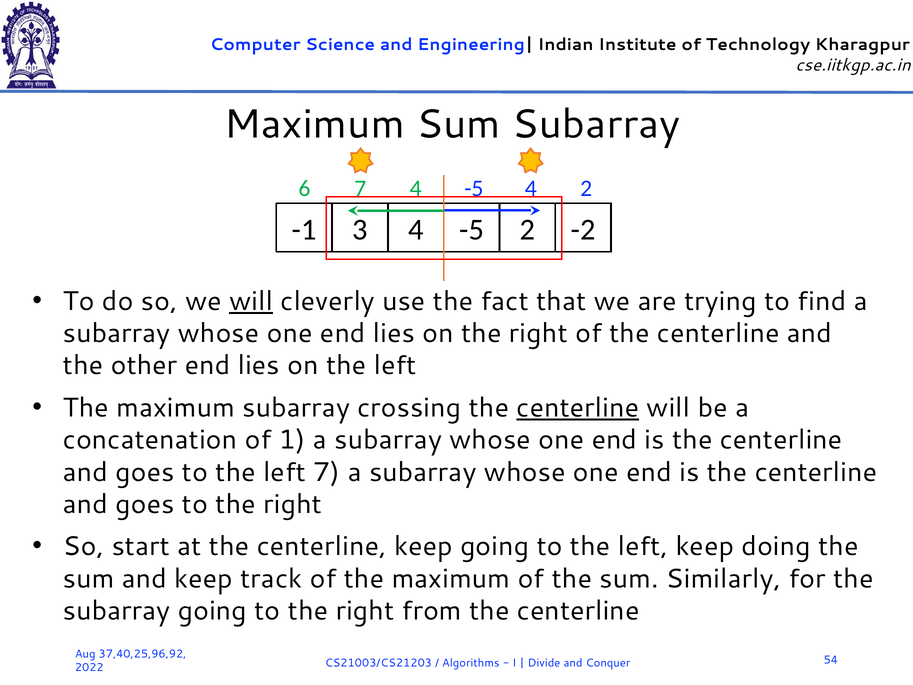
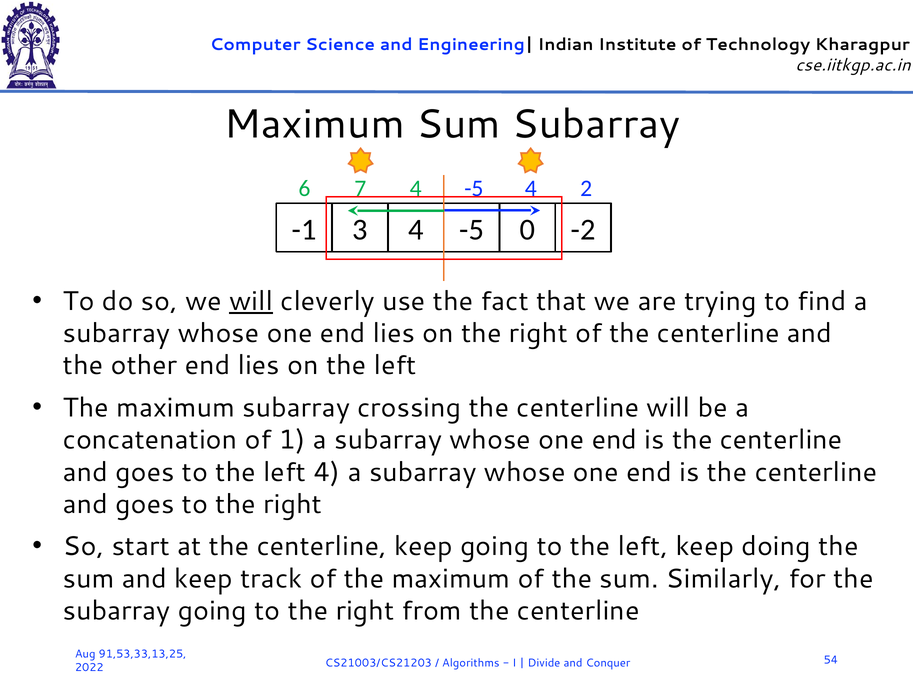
-5 2: 2 -> 0
centerline at (578, 408) underline: present -> none
left 7: 7 -> 4
37,40,25,96,92: 37,40,25,96,92 -> 91,53,33,13,25
